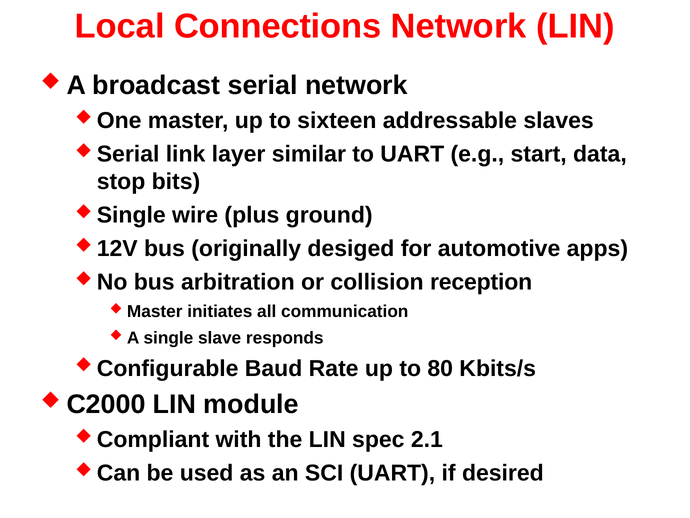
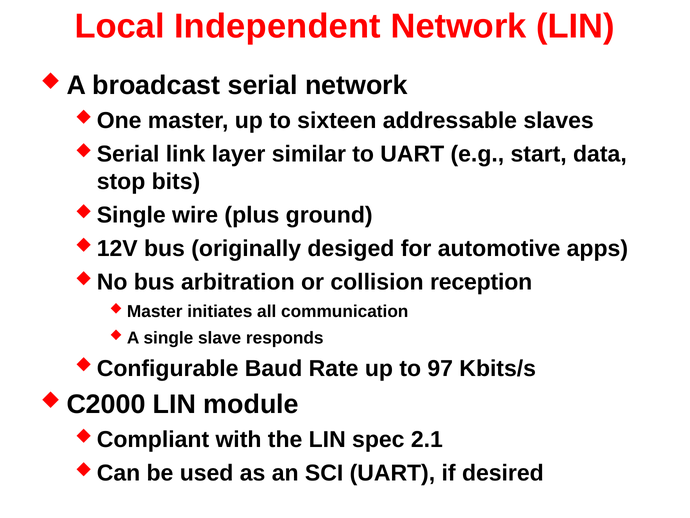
Connections: Connections -> Independent
80: 80 -> 97
